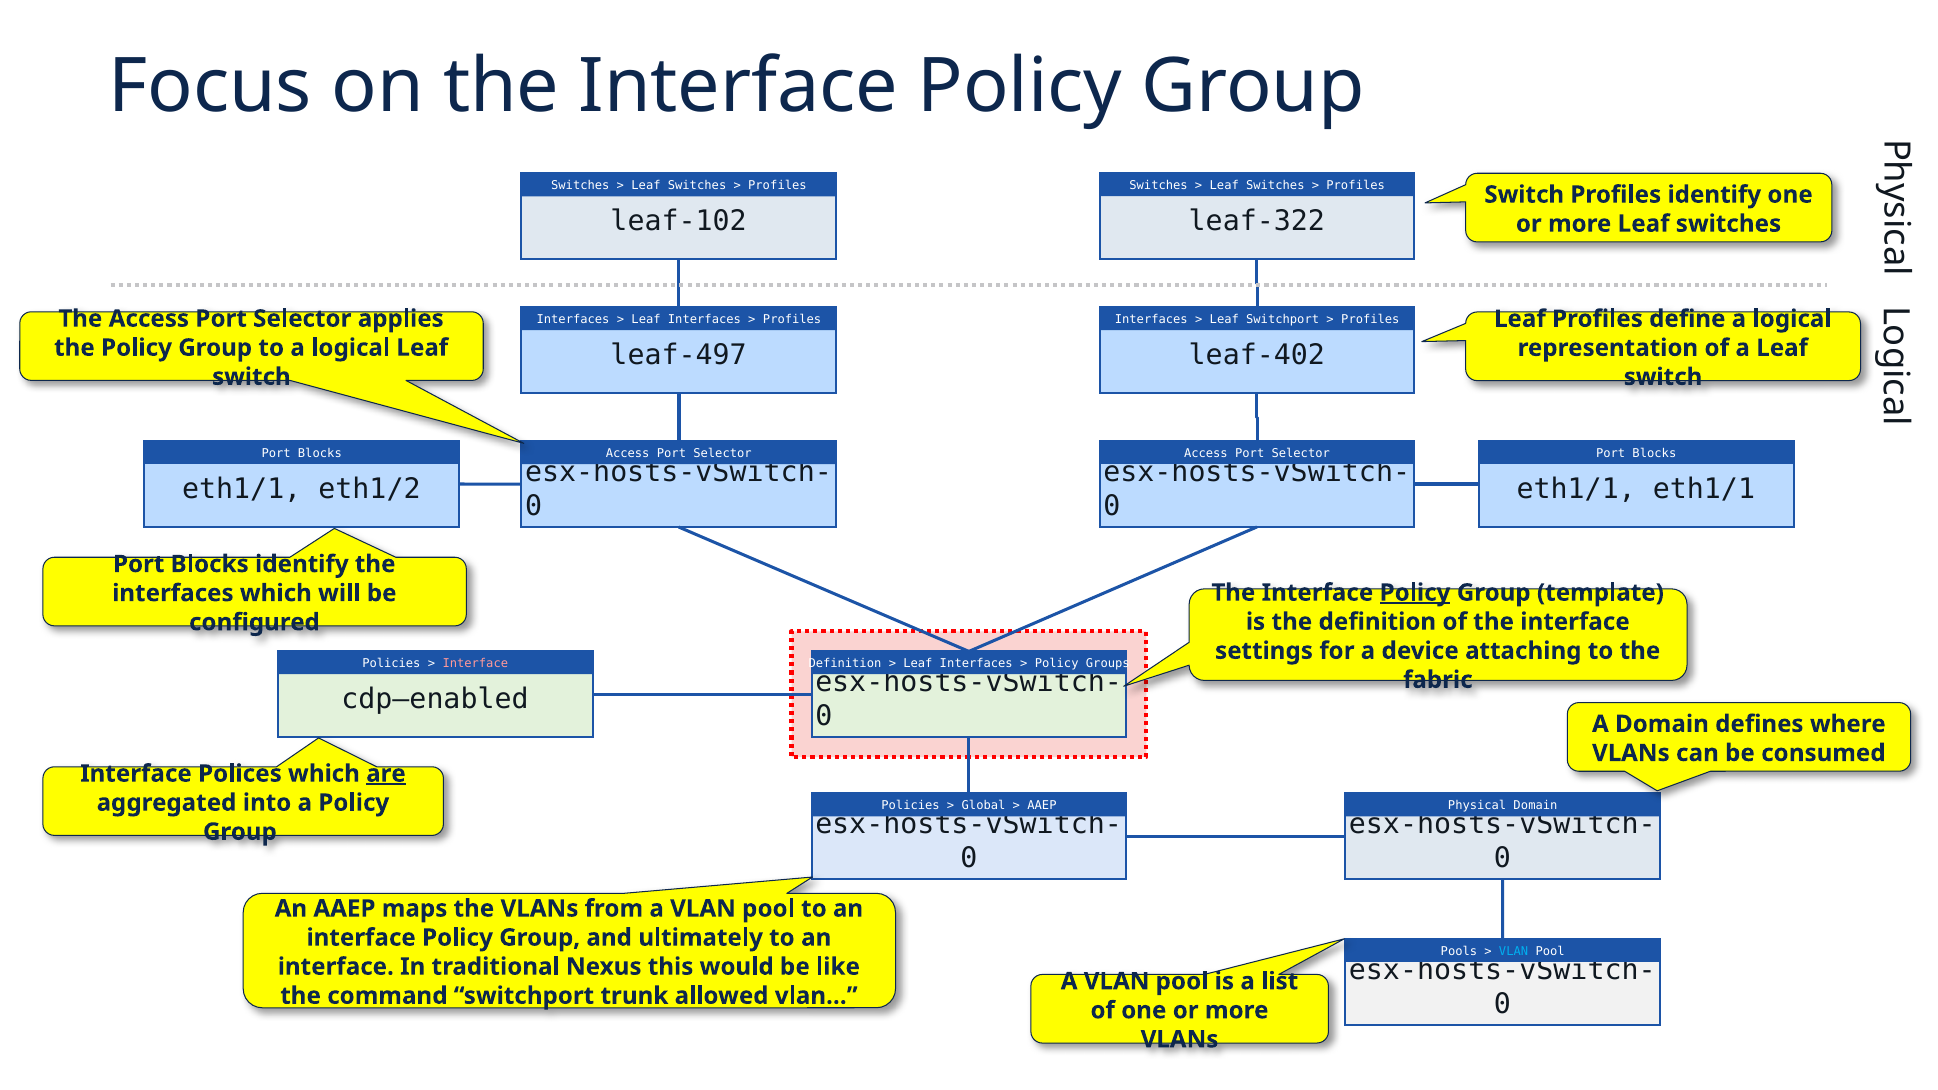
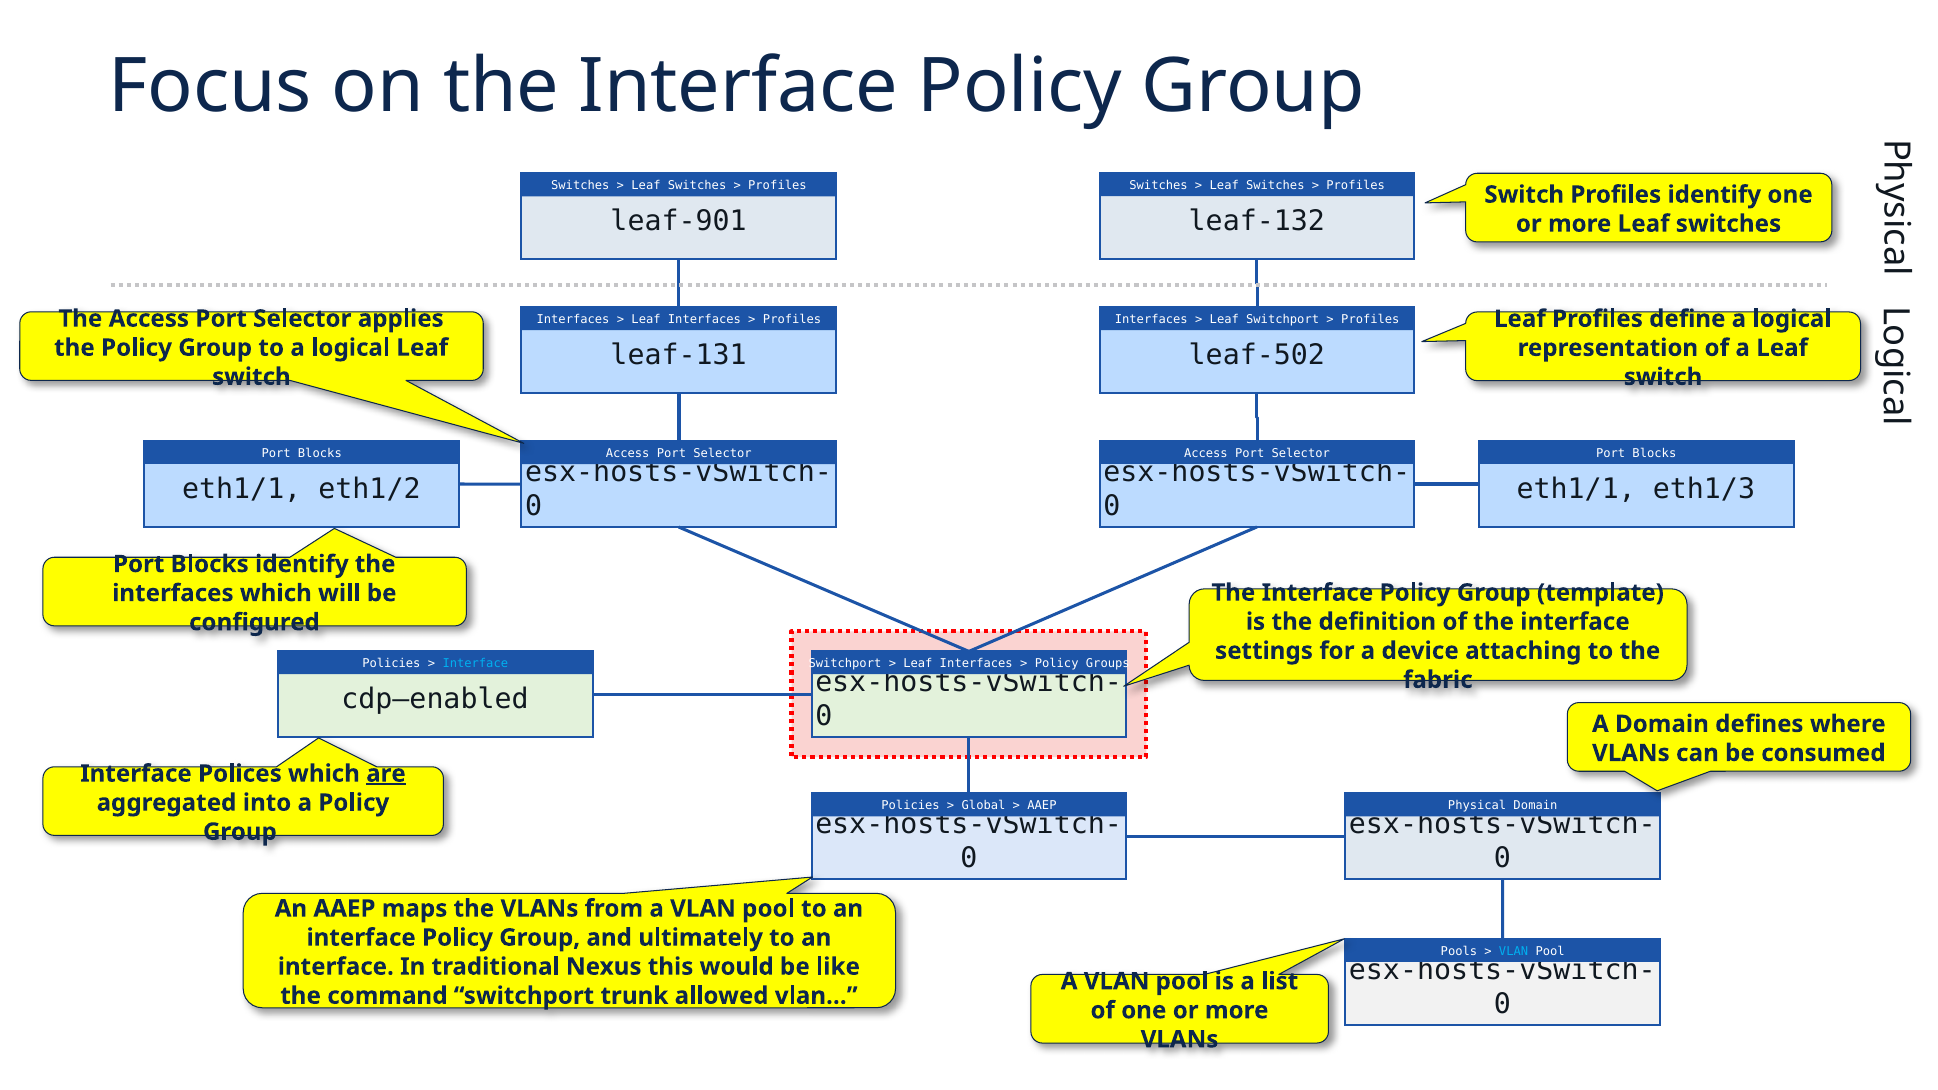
leaf-322: leaf-322 -> leaf-132
leaf-102: leaf-102 -> leaf-901
leaf-402: leaf-402 -> leaf-502
leaf-497: leaf-497 -> leaf-131
eth1/1 eth1/1: eth1/1 -> eth1/3
Policy at (1415, 593) underline: present -> none
Interface at (475, 664) colour: pink -> light blue
Definition at (845, 664): Definition -> Switchport
